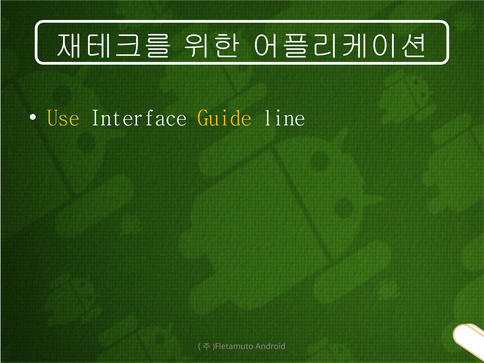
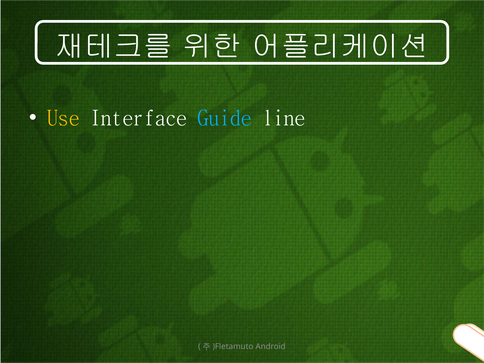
Guide colour: yellow -> light blue
